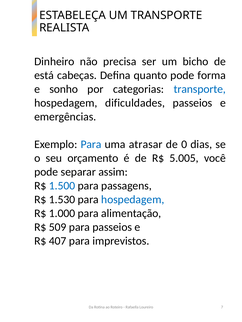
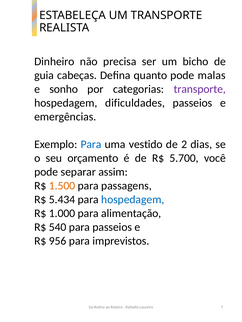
está: está -> guia
forma: forma -> malas
transporte at (200, 89) colour: blue -> purple
atrasar: atrasar -> vestido
0: 0 -> 2
5.005: 5.005 -> 5.700
1.500 colour: blue -> orange
1.530: 1.530 -> 5.434
509: 509 -> 540
407: 407 -> 956
